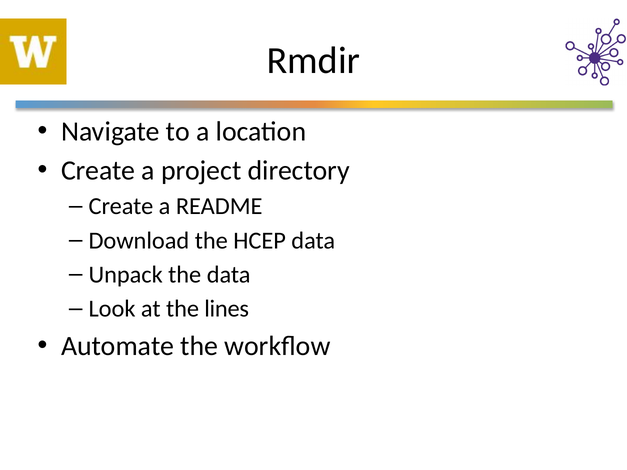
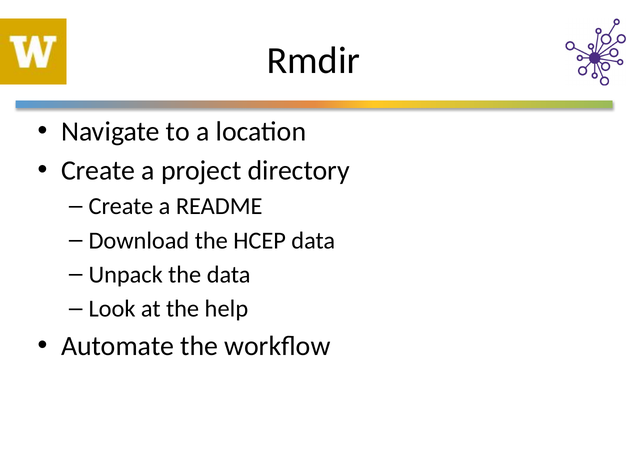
lines: lines -> help
